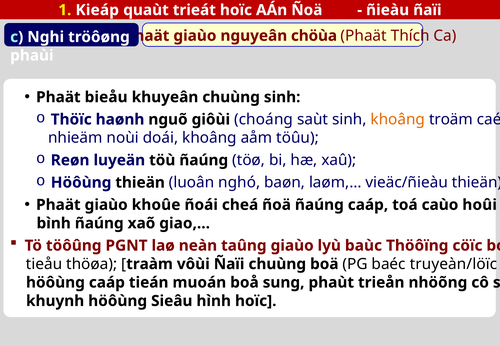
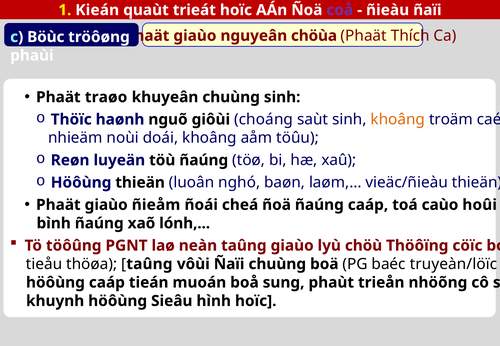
Kieáp: Kieáp -> Kieán
coå colour: red -> purple
Nghi: Nghi -> Böùc
bieåu: bieåu -> traøo
khoûe: khoûe -> ñieåm
giao: giao -> lónh
baùc: baùc -> chöù
traàm at (150, 264): traàm -> taûng
